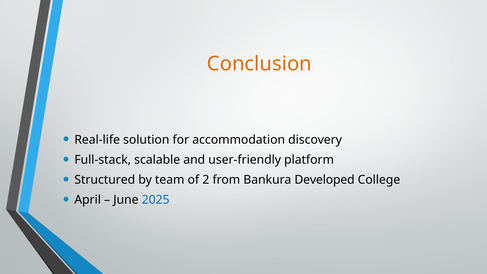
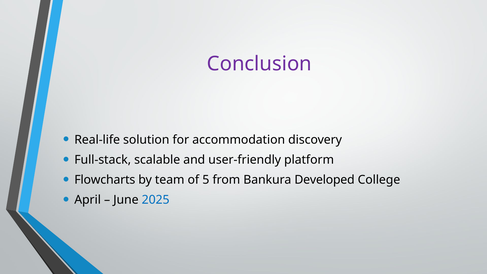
Conclusion colour: orange -> purple
Structured: Structured -> Flowcharts
2: 2 -> 5
